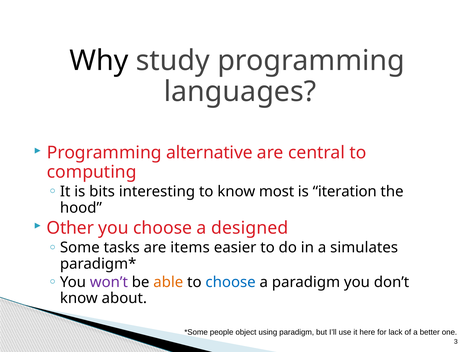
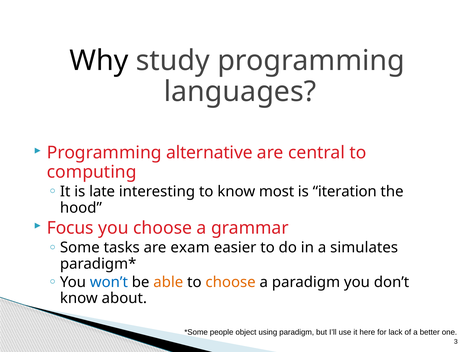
bits: bits -> late
Other: Other -> Focus
designed: designed -> grammar
items: items -> exam
won’t colour: purple -> blue
choose at (231, 282) colour: blue -> orange
